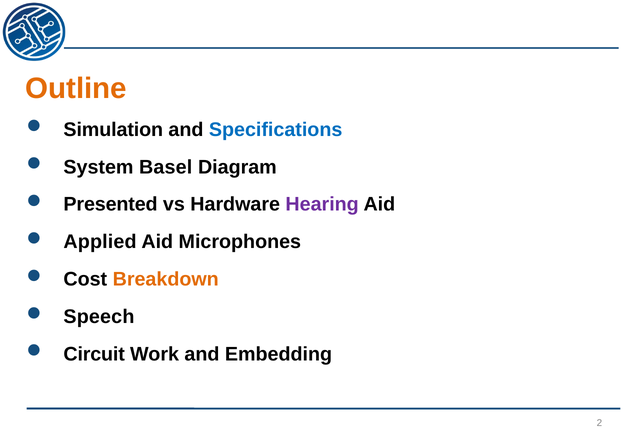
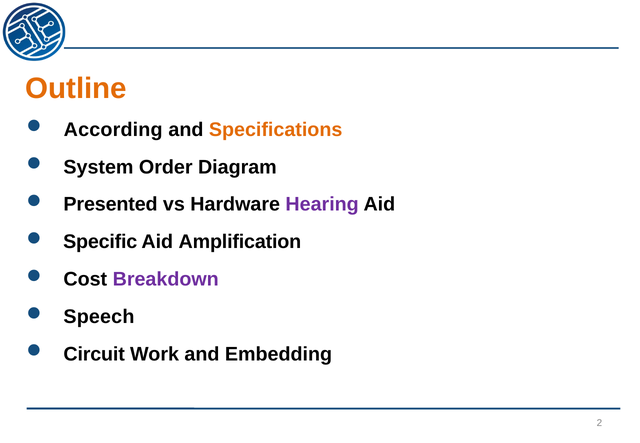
Simulation: Simulation -> According
Specifications colour: blue -> orange
Basel: Basel -> Order
Applied: Applied -> Specific
Microphones: Microphones -> Amplification
Breakdown colour: orange -> purple
